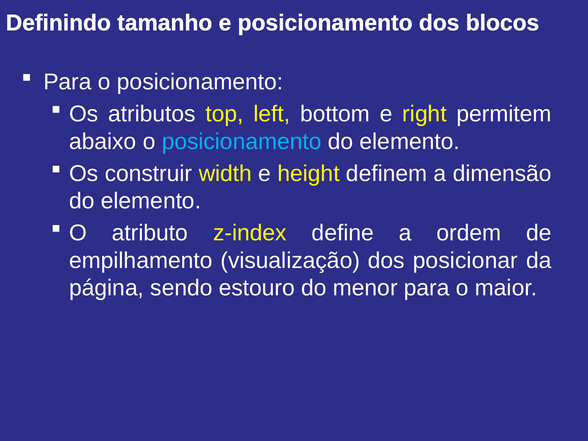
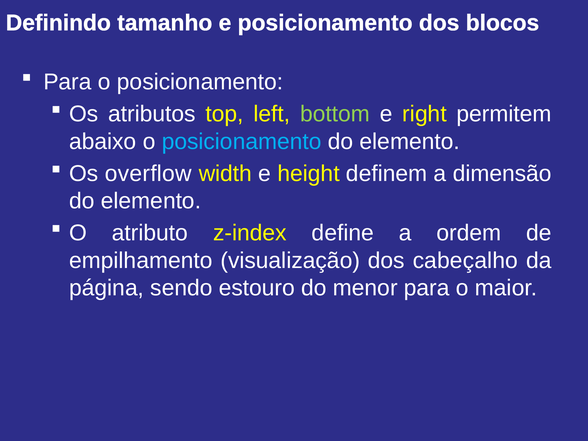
bottom colour: white -> light green
construir: construir -> overflow
posicionar: posicionar -> cabeçalho
